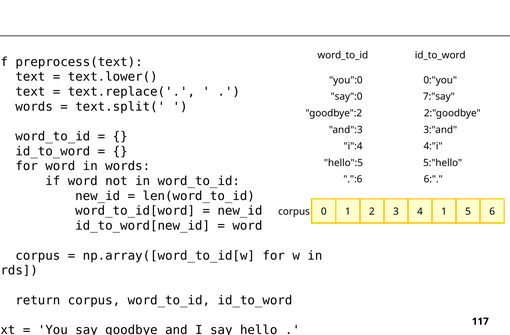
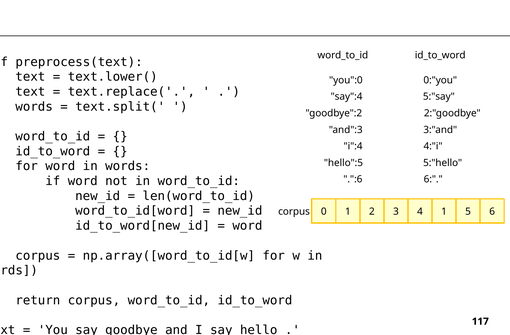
say":0: say":0 -> say":4
7:"say: 7:"say -> 5:"say
